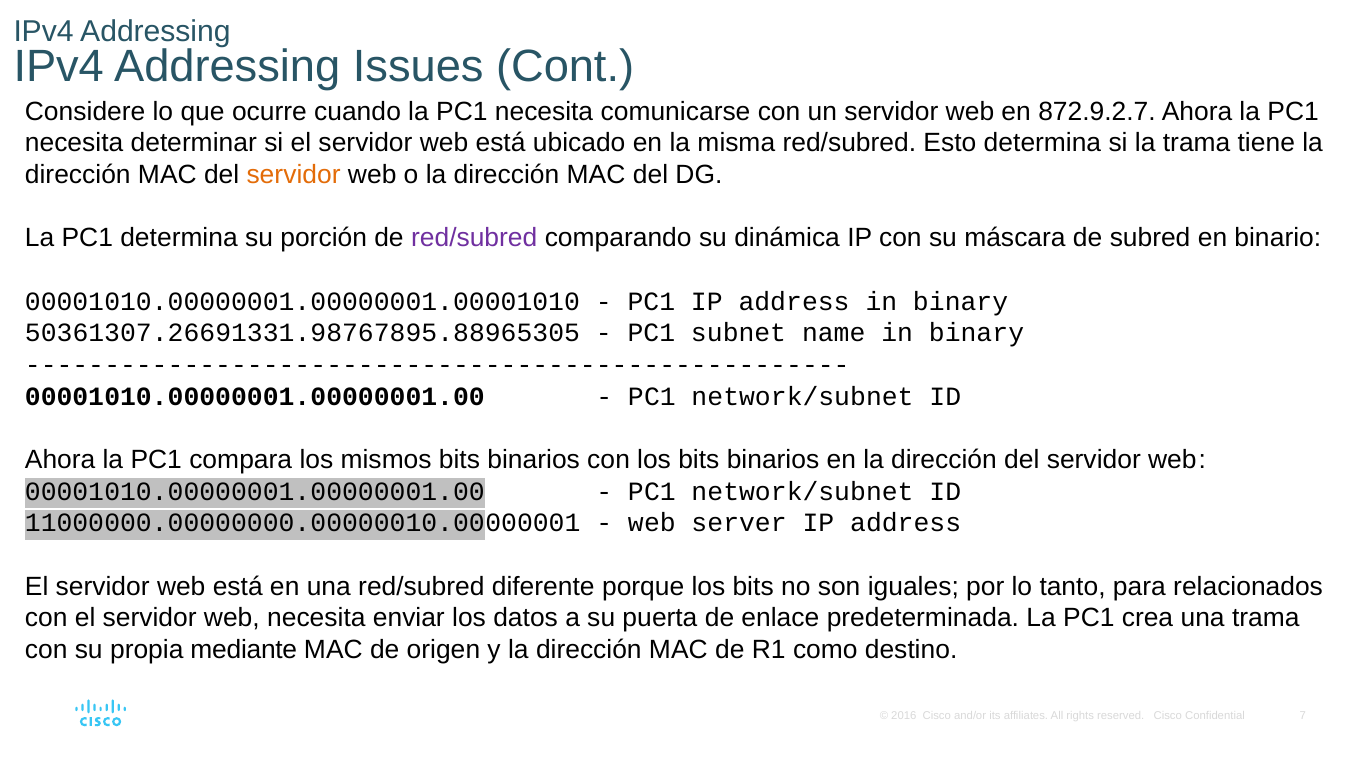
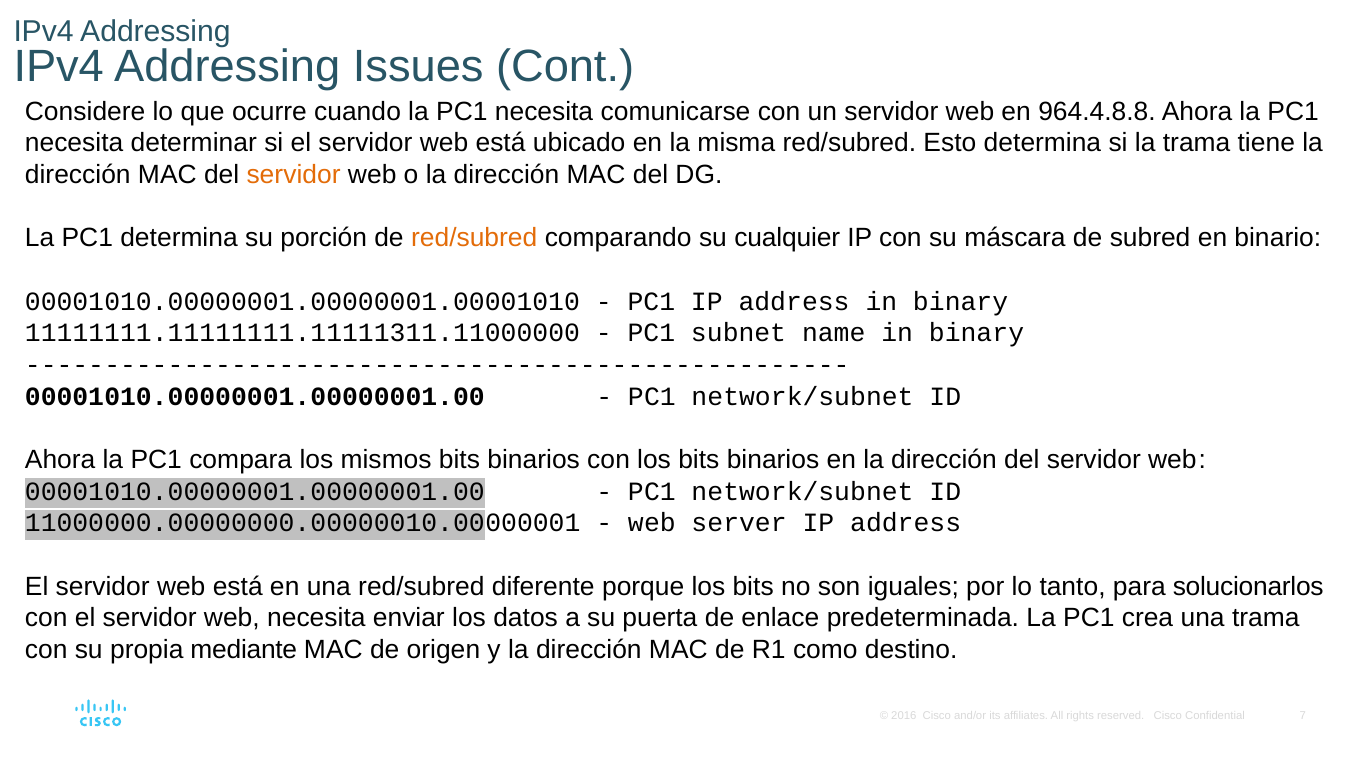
872.9.2.7: 872.9.2.7 -> 964.4.8.8
red/subred at (474, 238) colour: purple -> orange
dinámica: dinámica -> cualquier
50361307.26691331.98767895.88965305: 50361307.26691331.98767895.88965305 -> 11111111.11111111.11111311.11000000
relacionados: relacionados -> solucionarlos
